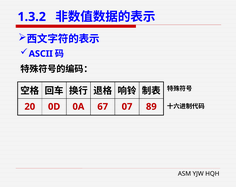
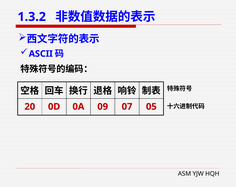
67: 67 -> 09
89: 89 -> 05
